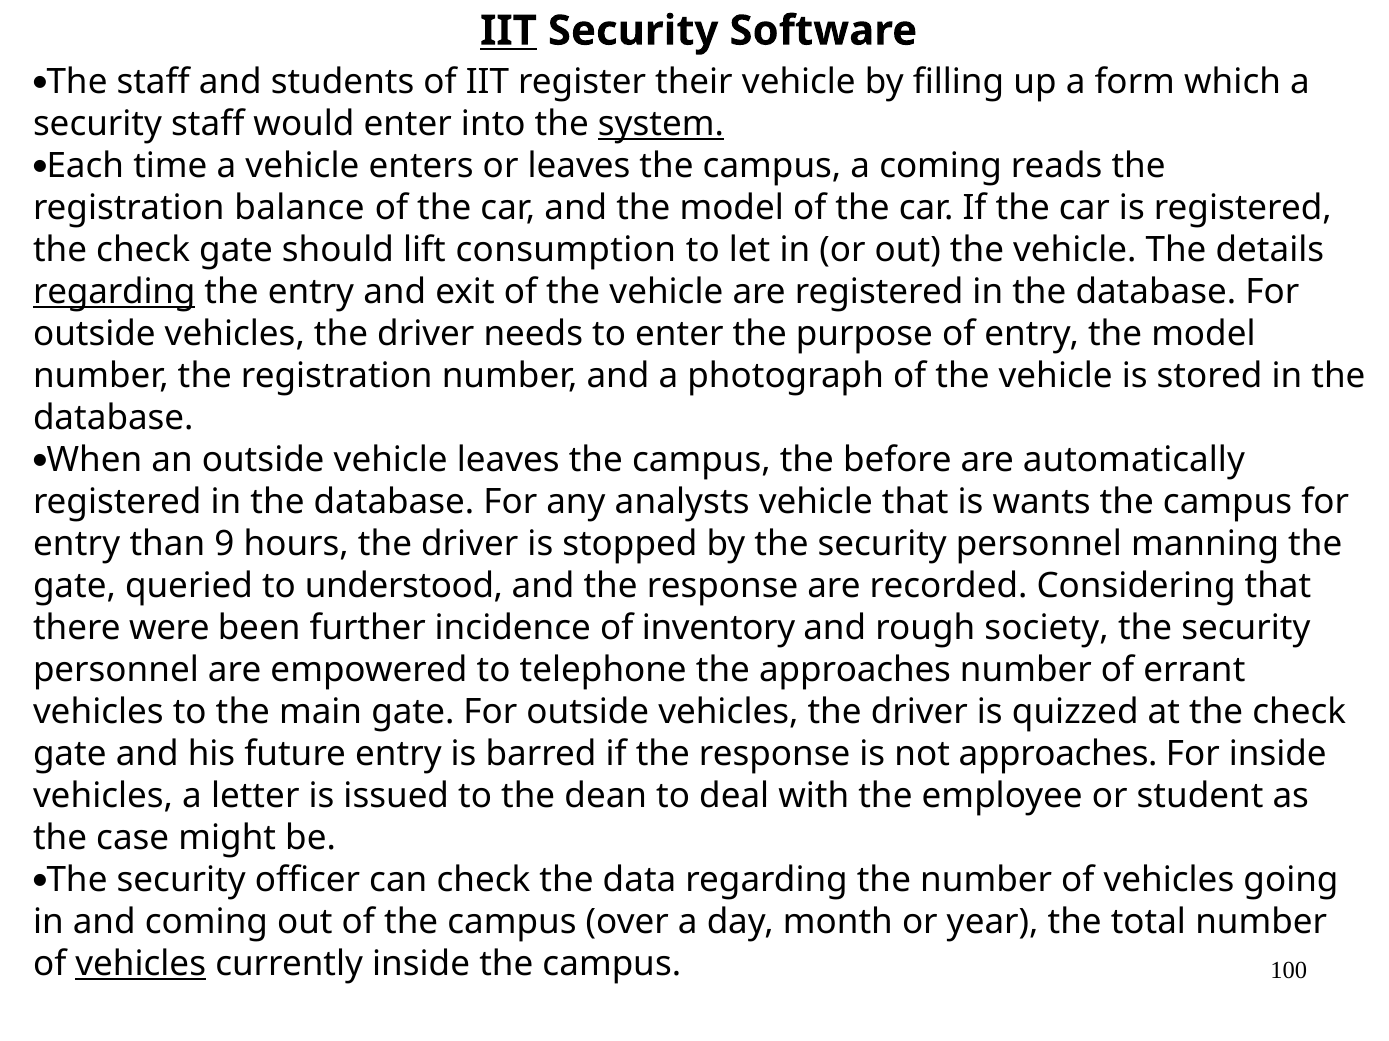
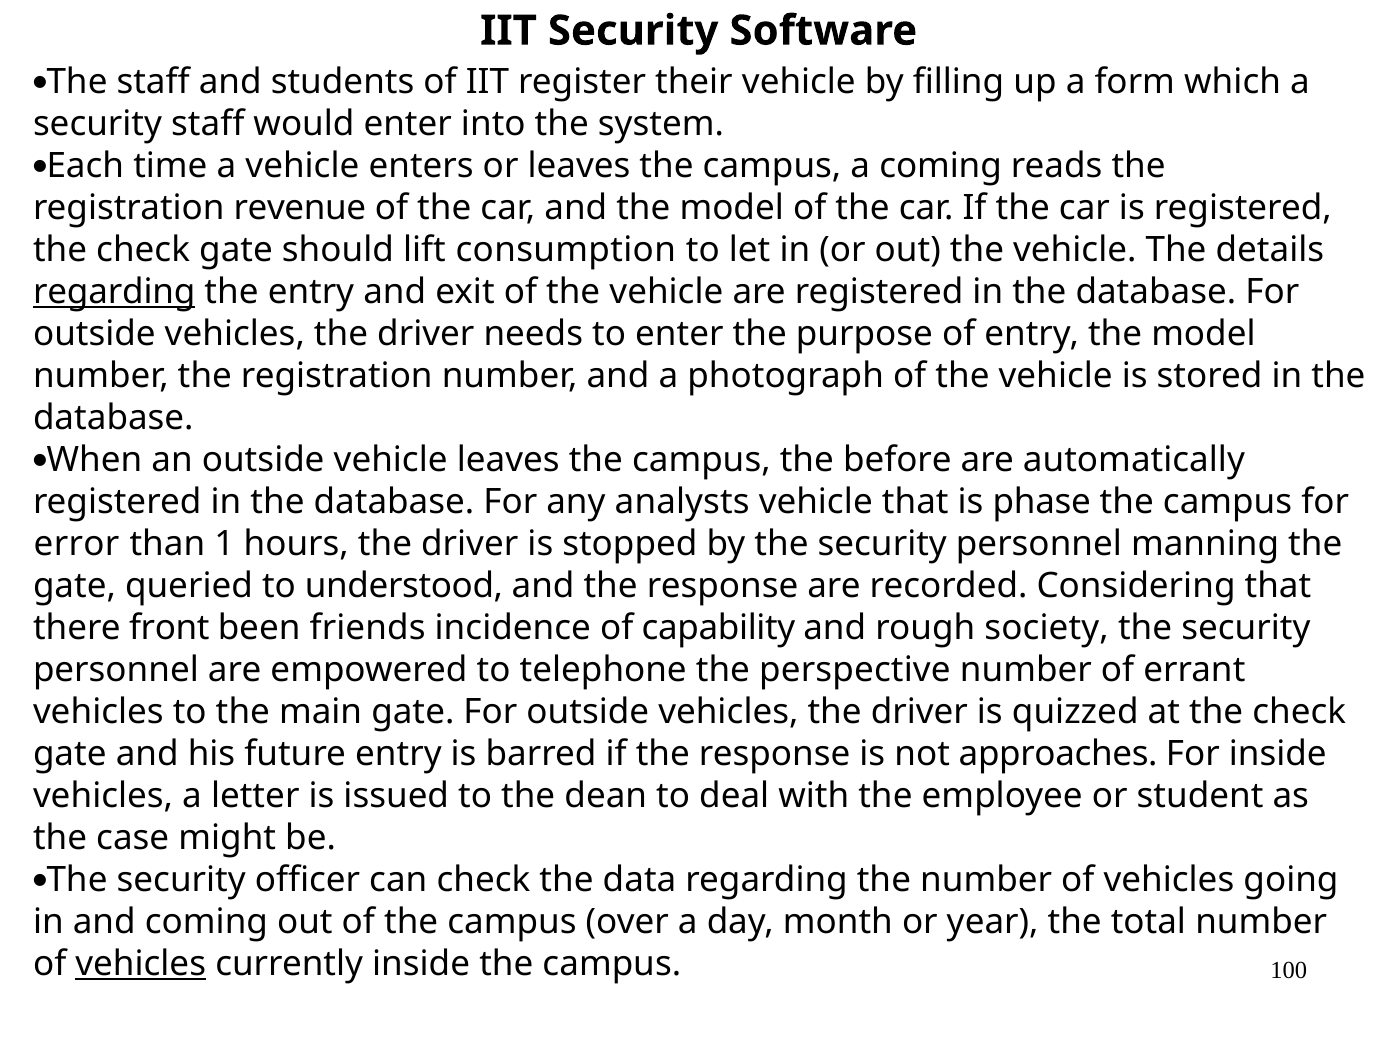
IIT at (508, 31) underline: present -> none
system underline: present -> none
balance: balance -> revenue
wants: wants -> phase
entry at (77, 544): entry -> error
9: 9 -> 1
were: were -> front
further: further -> friends
inventory: inventory -> capability
the approaches: approaches -> perspective
